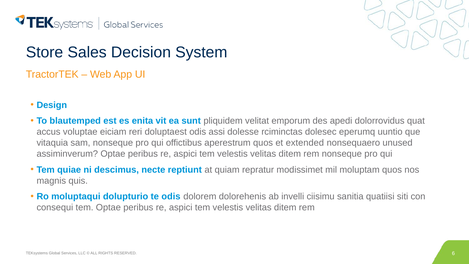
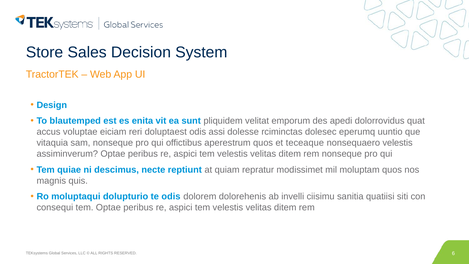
extended: extended -> teceaque
nonsequaero unused: unused -> velestis
